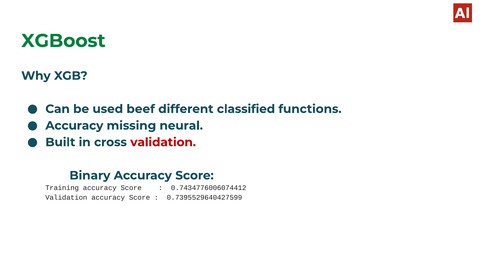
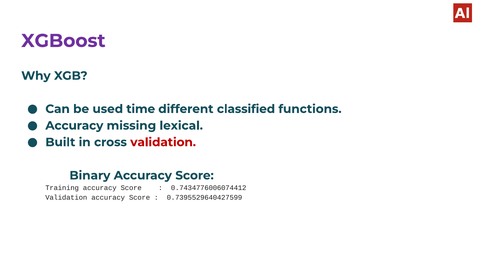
XGBoost colour: green -> purple
beef: beef -> time
neural: neural -> lexical
